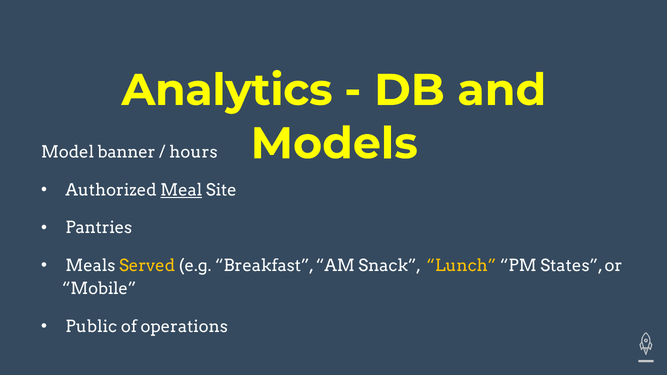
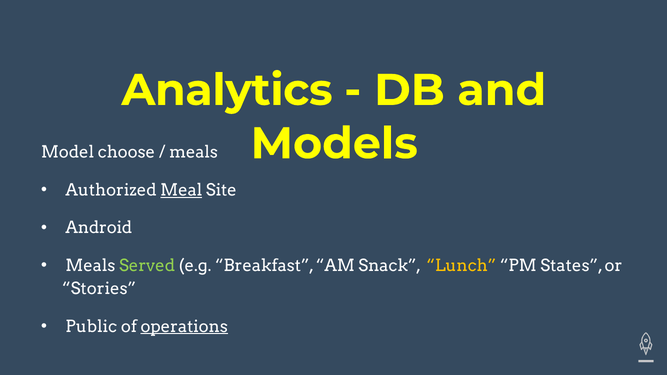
banner: banner -> choose
hours at (193, 152): hours -> meals
Pantries: Pantries -> Android
Served colour: yellow -> light green
Mobile: Mobile -> Stories
operations underline: none -> present
